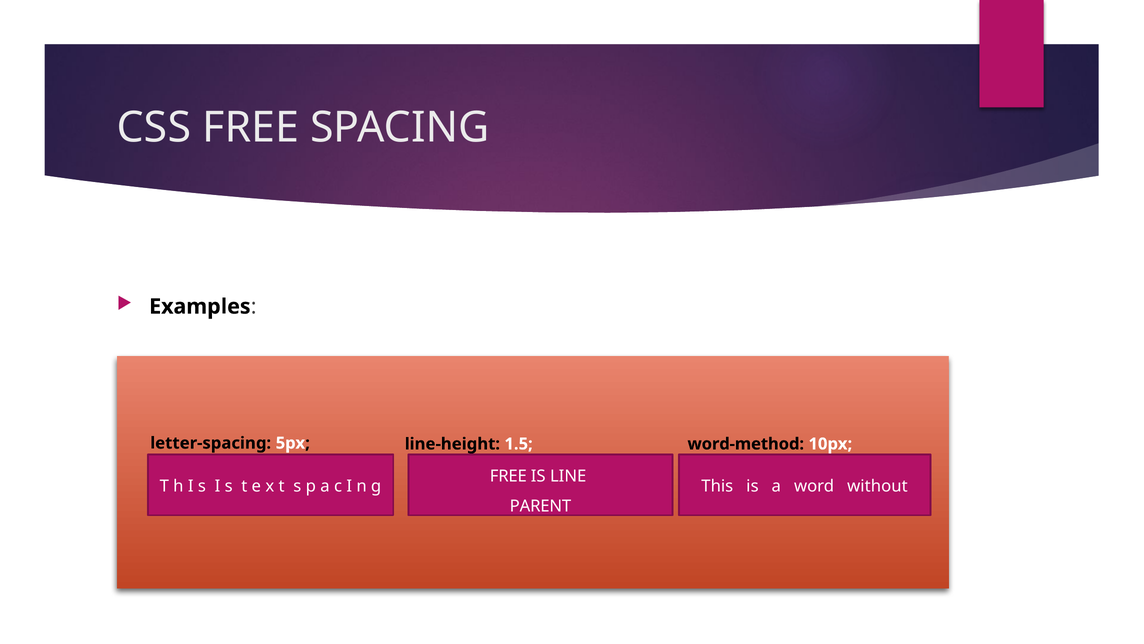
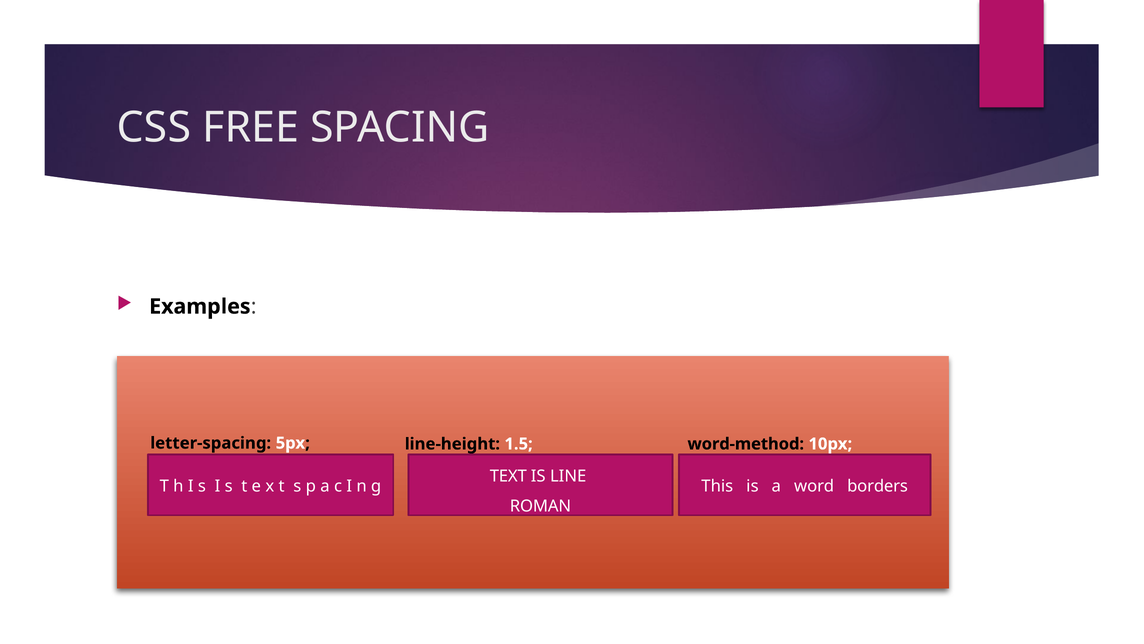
FREE at (508, 476): FREE -> TEXT
without: without -> borders
PARENT: PARENT -> ROMAN
